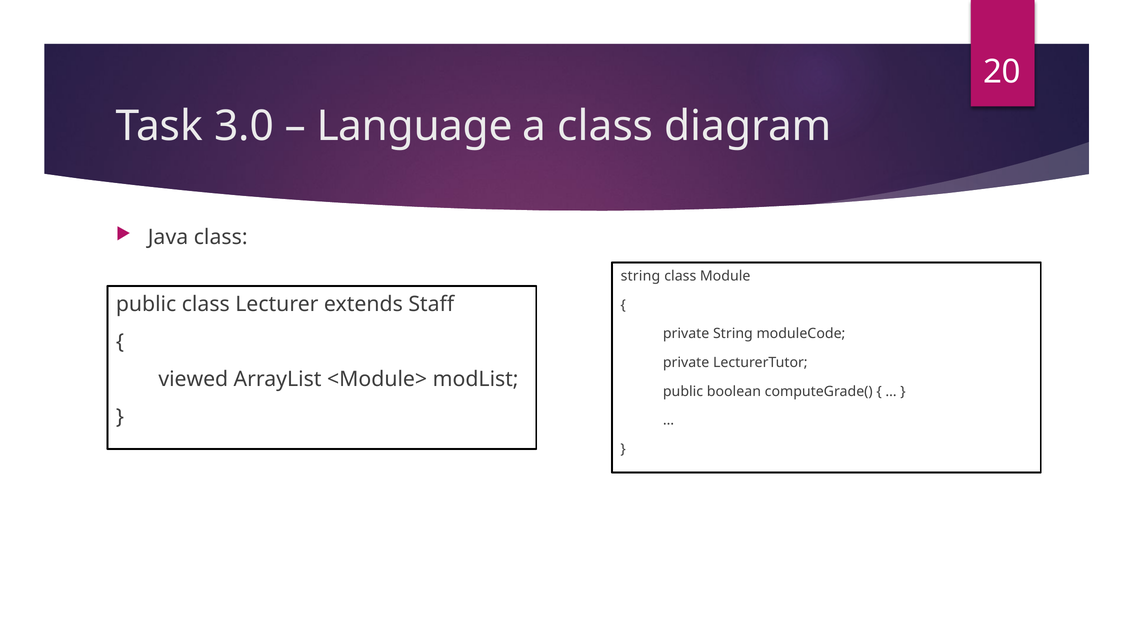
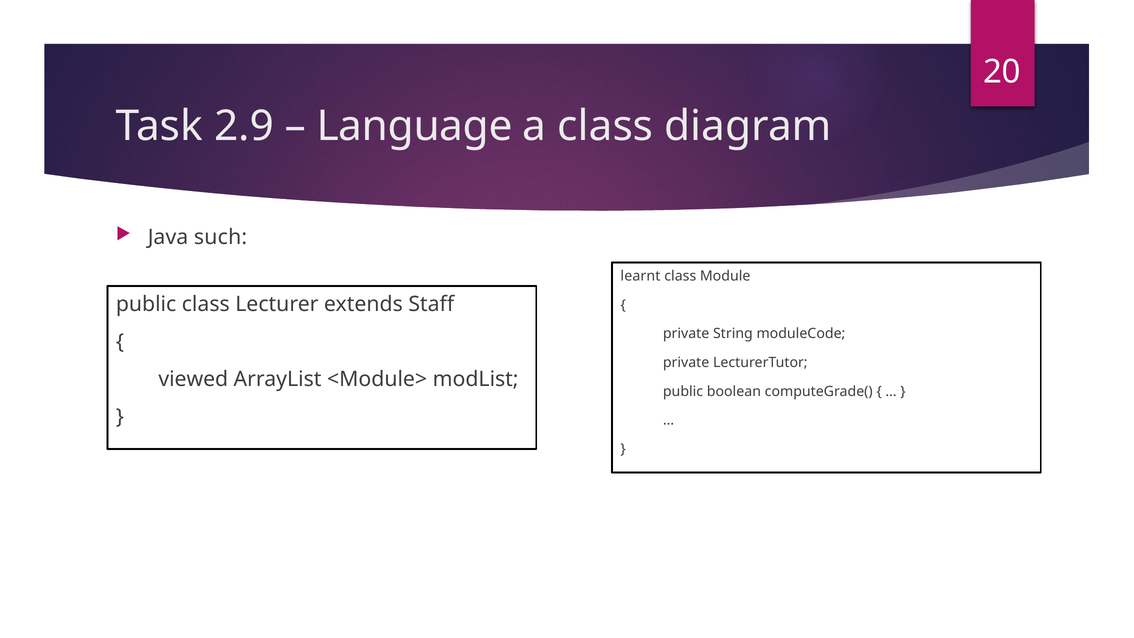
3.0: 3.0 -> 2.9
Java class: class -> such
string at (640, 276): string -> learnt
